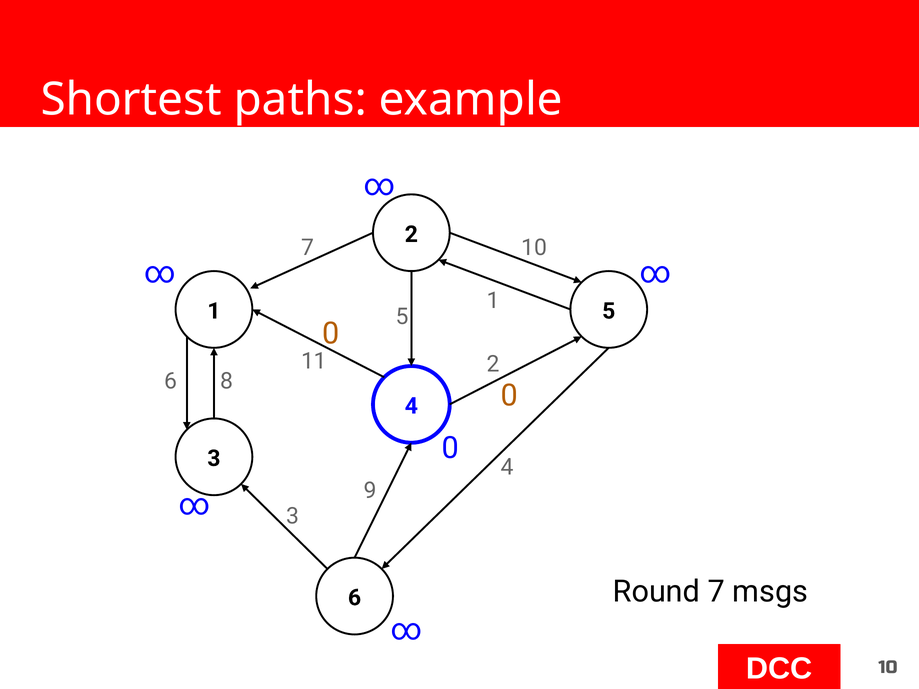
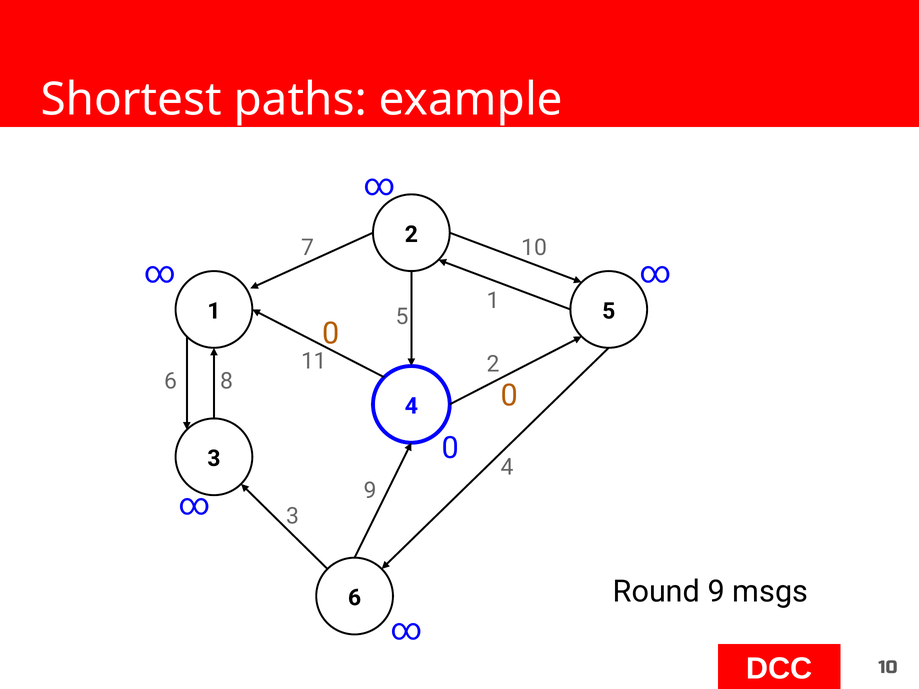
Round 7: 7 -> 9
